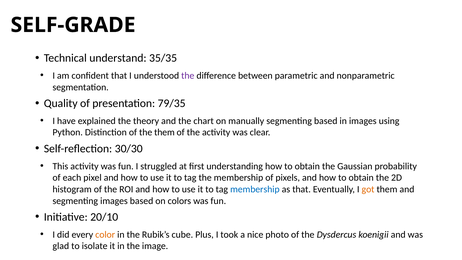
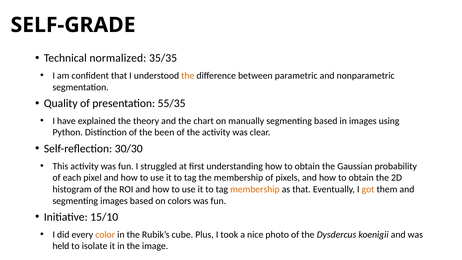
understand: understand -> normalized
the at (188, 76) colour: purple -> orange
79/35: 79/35 -> 55/35
the them: them -> been
membership at (255, 189) colour: blue -> orange
20/10: 20/10 -> 15/10
glad: glad -> held
